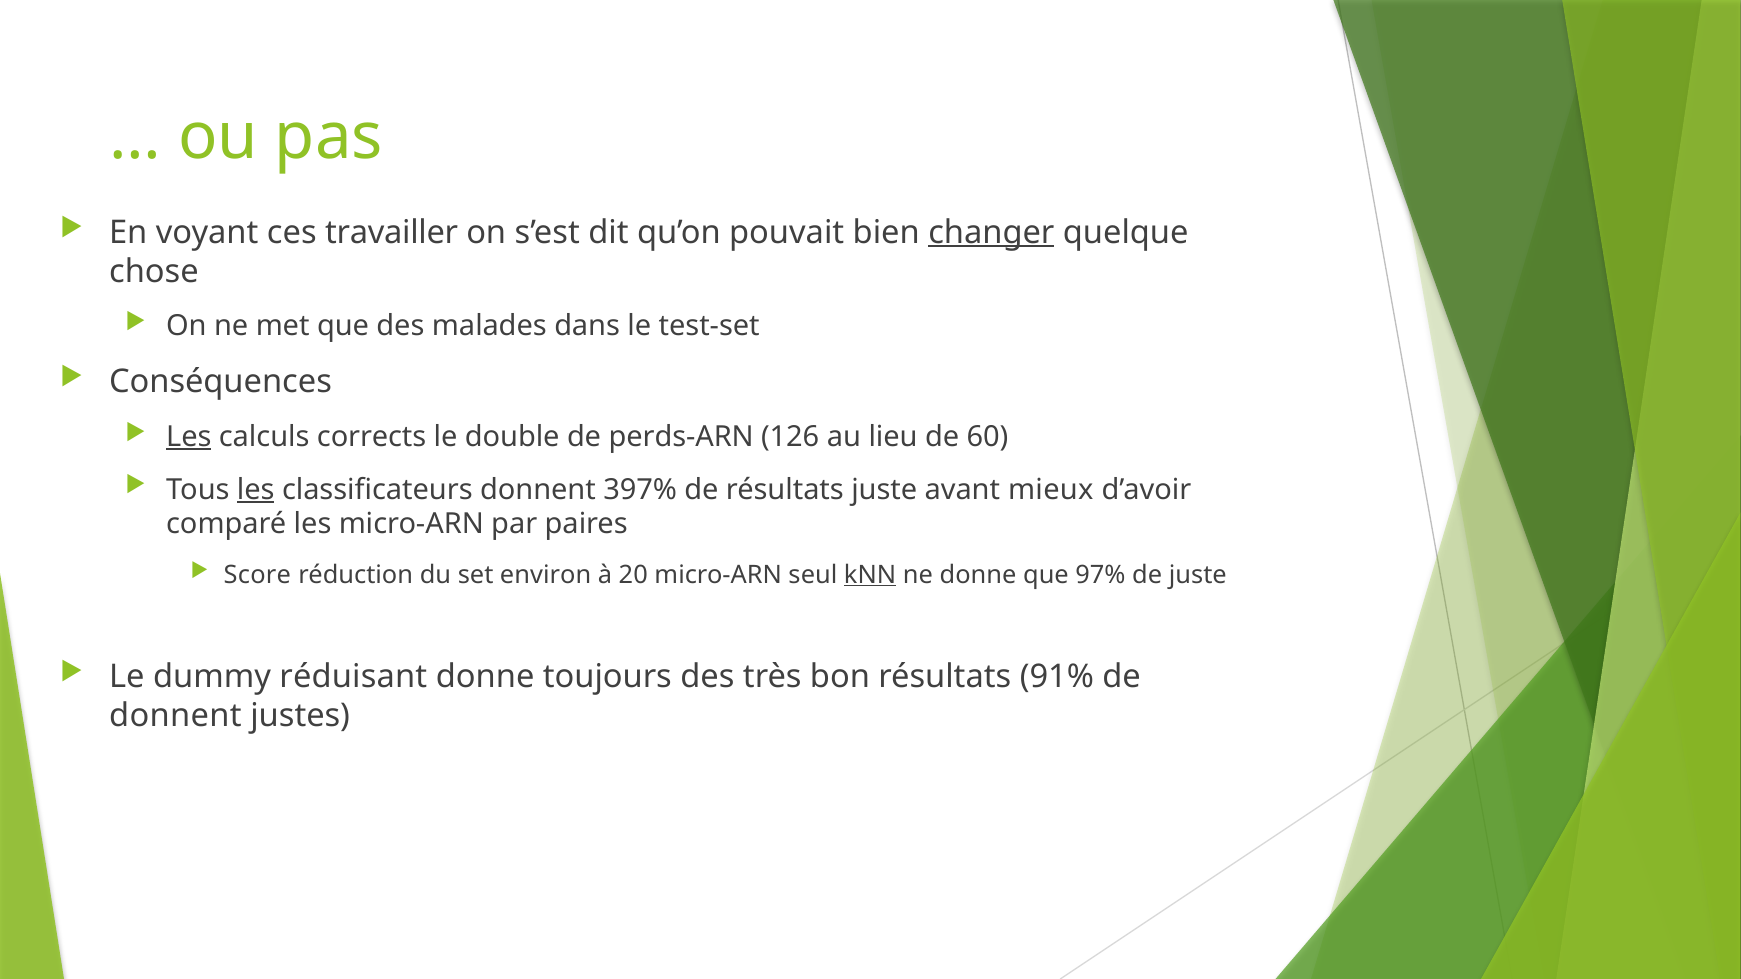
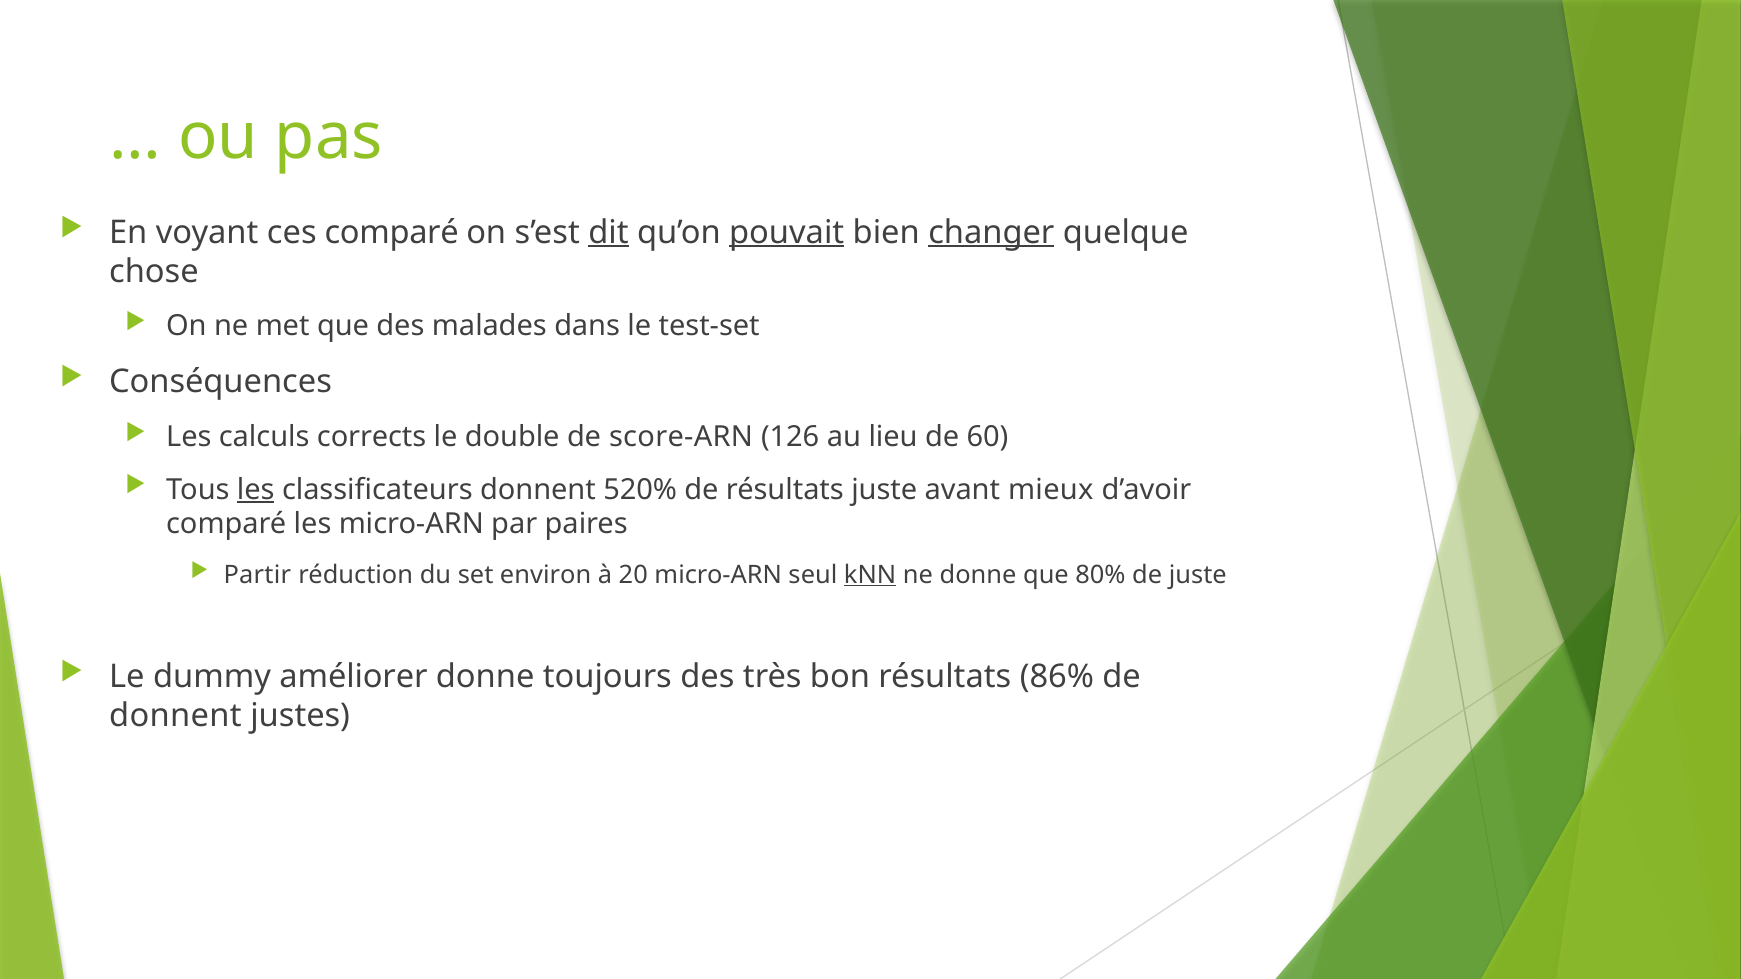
ces travailler: travailler -> comparé
dit underline: none -> present
pouvait underline: none -> present
Les at (189, 437) underline: present -> none
perds-ARN: perds-ARN -> score-ARN
397%: 397% -> 520%
Score: Score -> Partir
97%: 97% -> 80%
réduisant: réduisant -> améliorer
91%: 91% -> 86%
